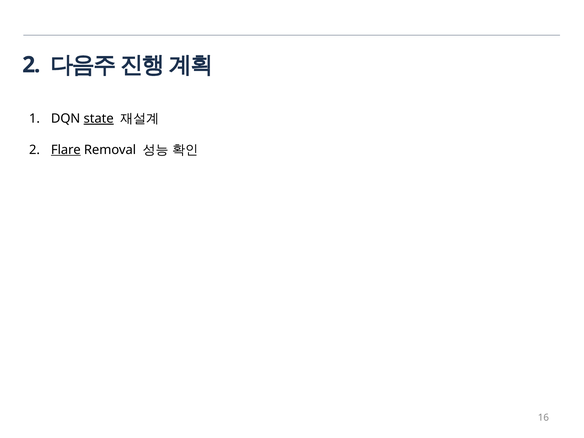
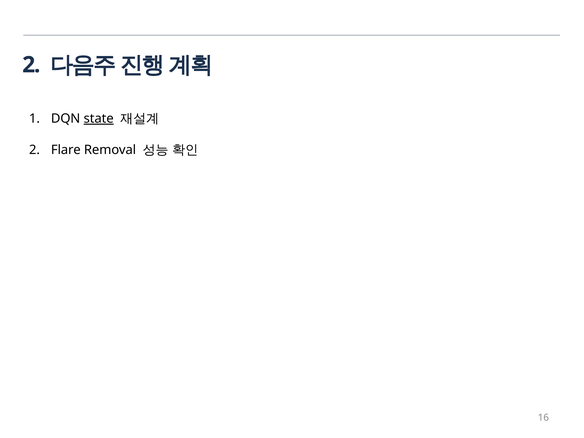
Flare underline: present -> none
